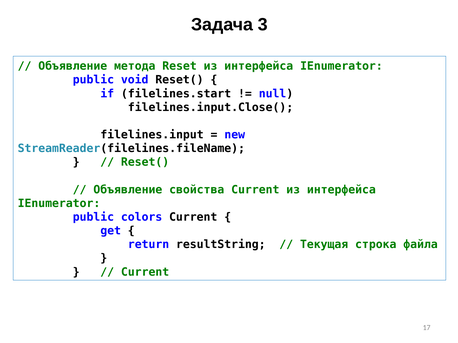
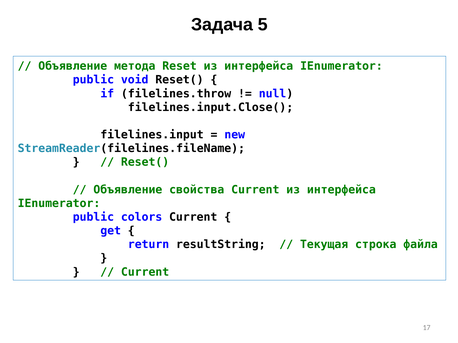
3: 3 -> 5
filelines.start: filelines.start -> filelines.throw
